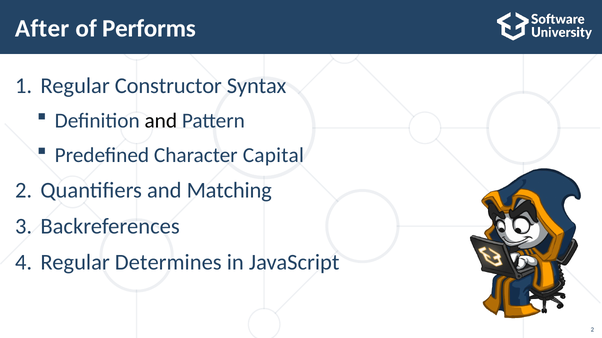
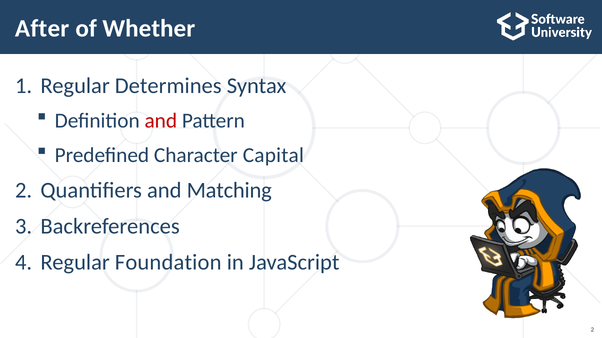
Performs: Performs -> Whether
Constructor: Constructor -> Determines
and at (161, 121) colour: black -> red
Determines: Determines -> Foundation
